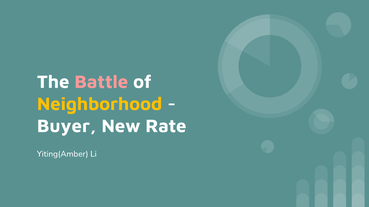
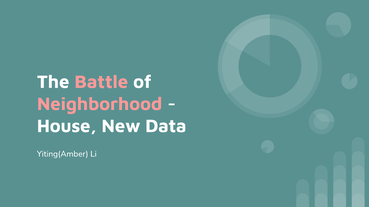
Neighborhood colour: yellow -> pink
Buyer: Buyer -> House
Rate: Rate -> Data
